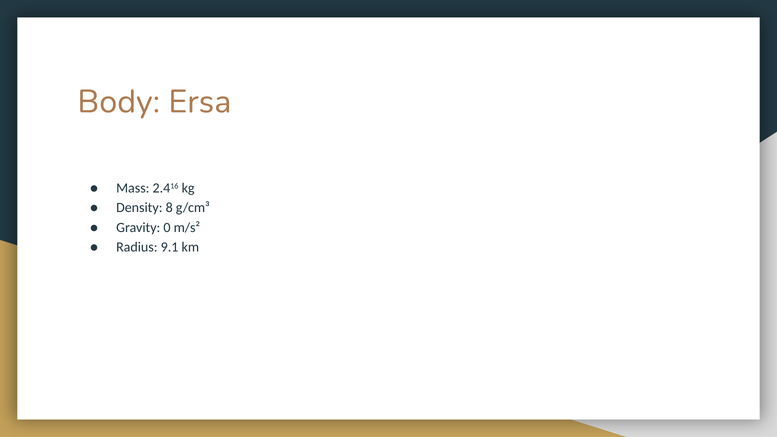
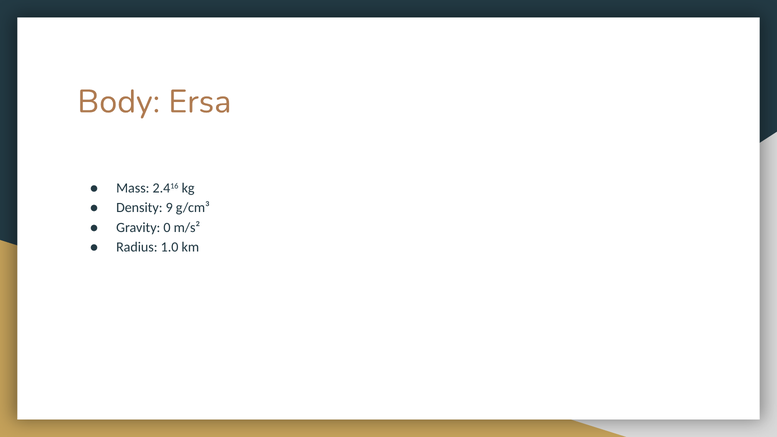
8: 8 -> 9
9.1: 9.1 -> 1.0
